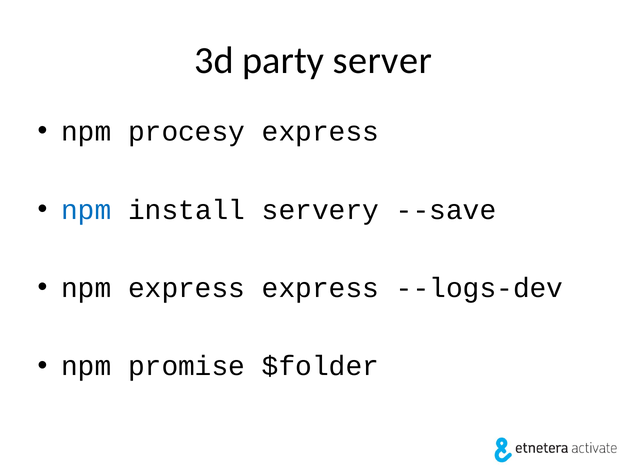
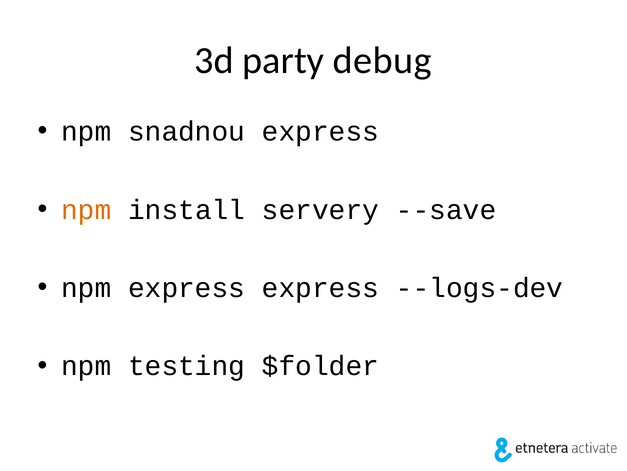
server: server -> debug
procesy: procesy -> snadnou
npm at (86, 210) colour: blue -> orange
promise: promise -> testing
